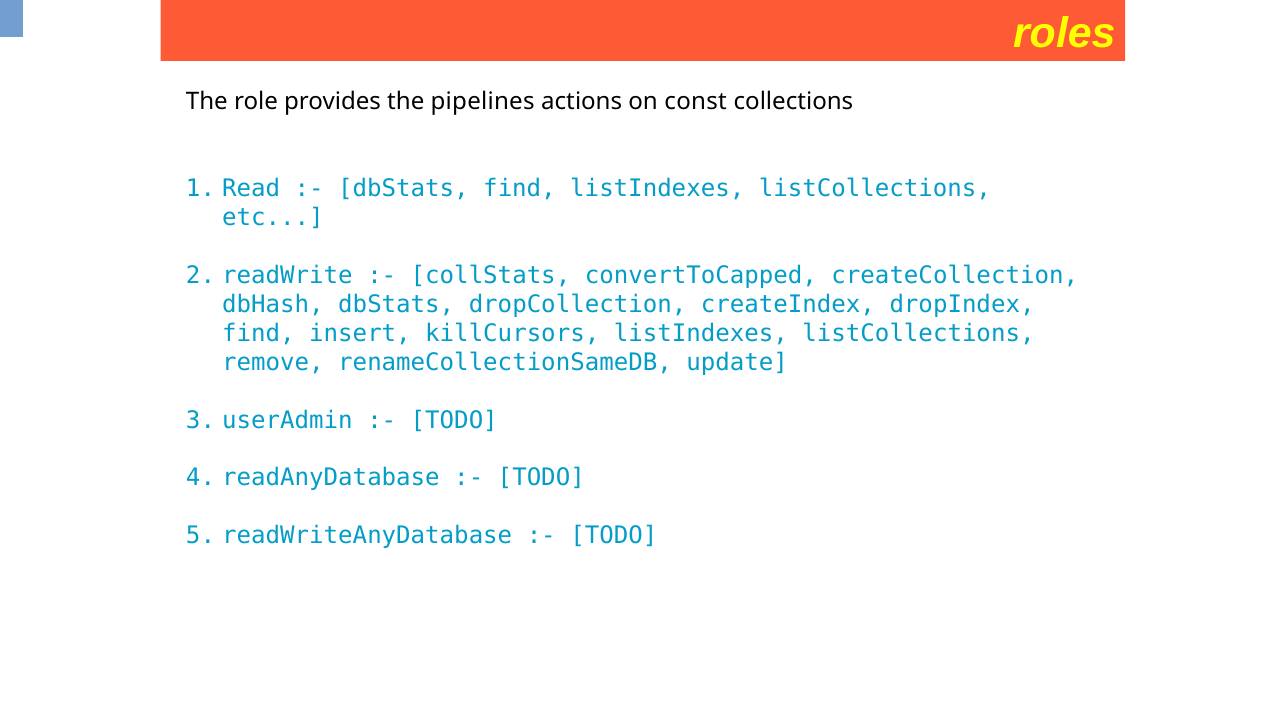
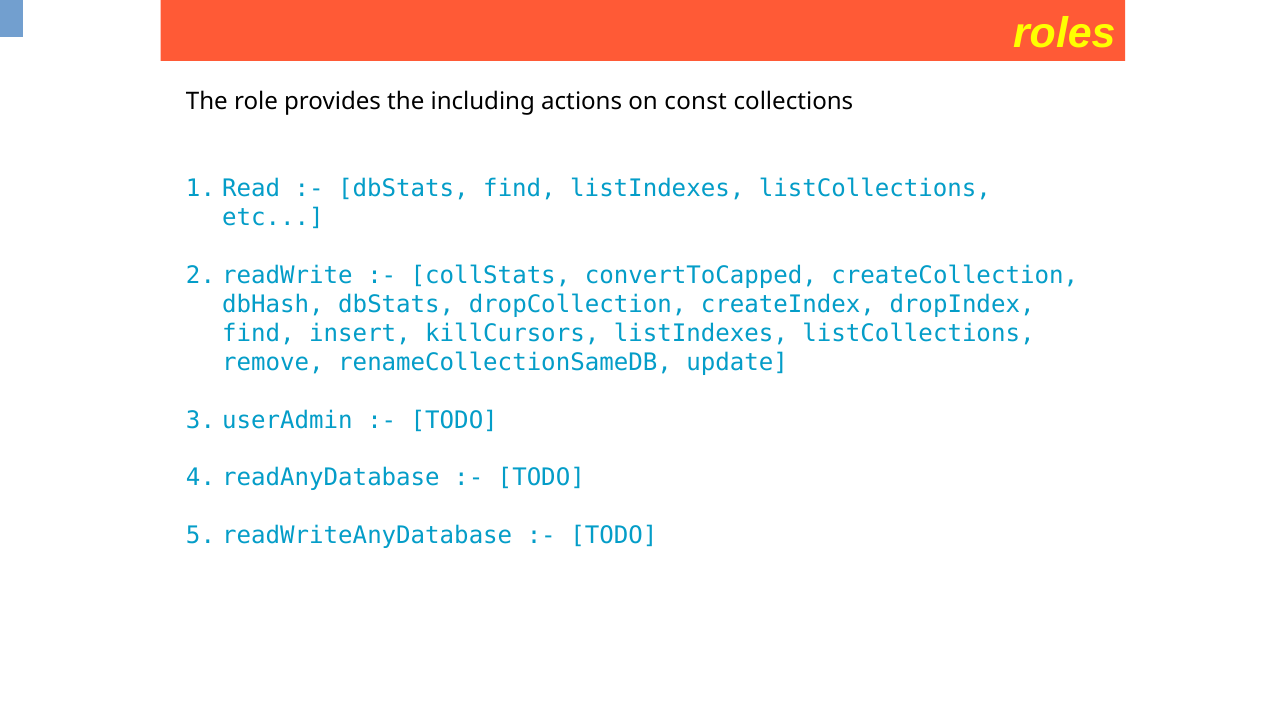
pipelines: pipelines -> including
